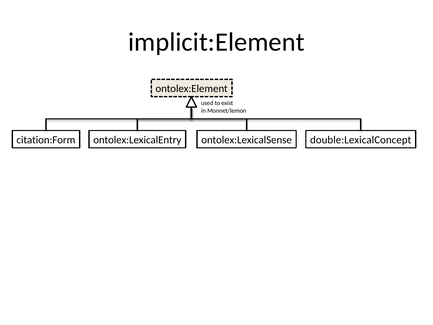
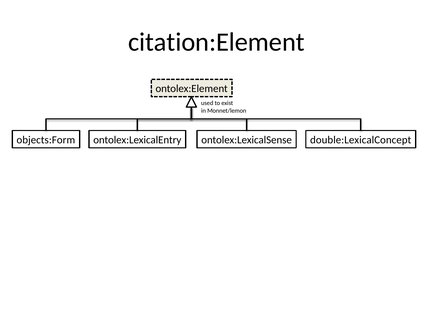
implicit:Element: implicit:Element -> citation:Element
citation:Form: citation:Form -> objects:Form
